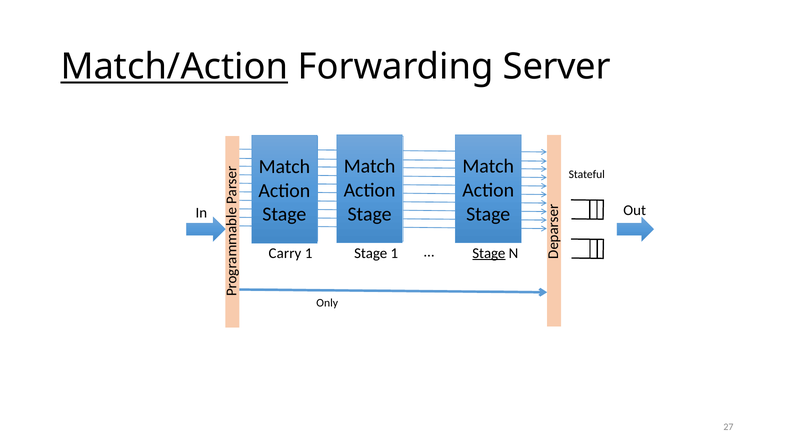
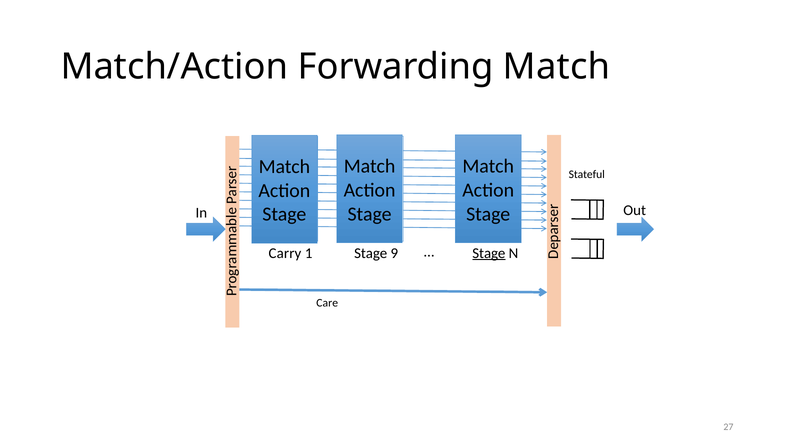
Match/Action underline: present -> none
Forwarding Server: Server -> Match
Stage 1: 1 -> 9
Only: Only -> Care
